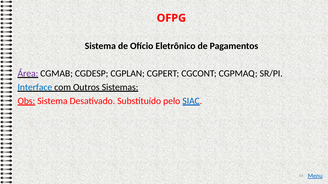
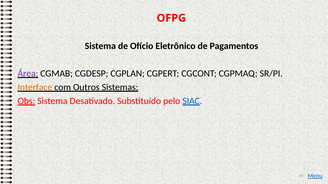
Interface colour: blue -> orange
